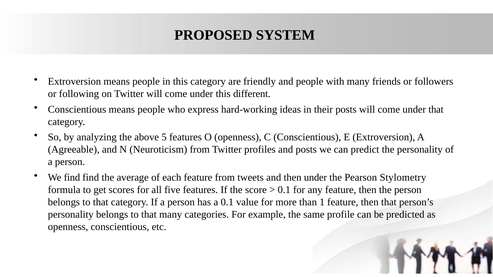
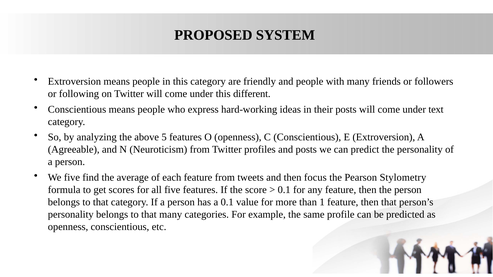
under that: that -> text
We find: find -> five
then under: under -> focus
